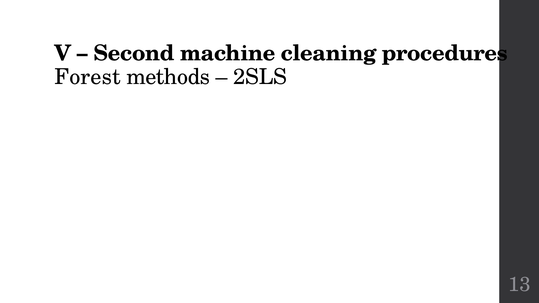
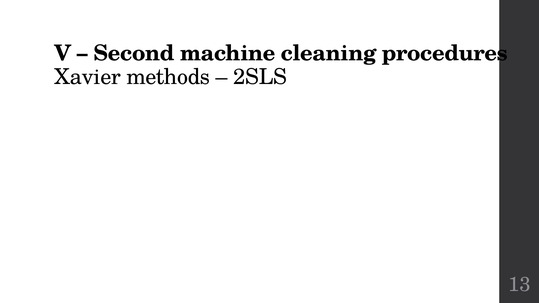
Forest: Forest -> Xavier
